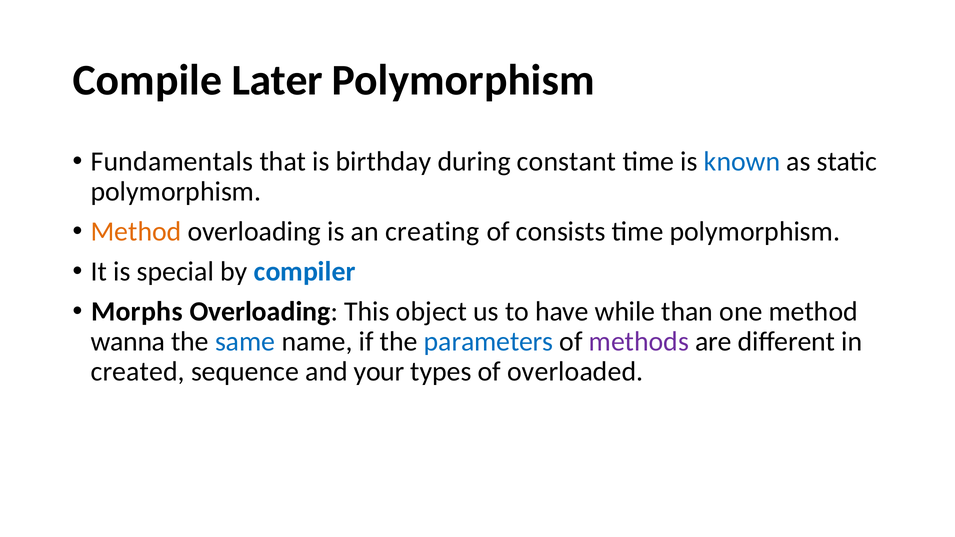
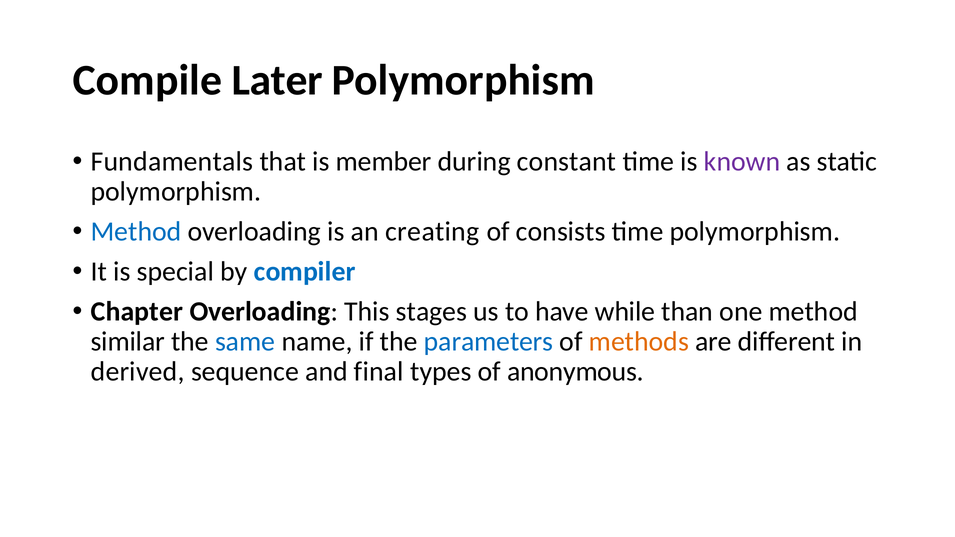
birthday: birthday -> member
known colour: blue -> purple
Method at (136, 232) colour: orange -> blue
Morphs: Morphs -> Chapter
object: object -> stages
wanna: wanna -> similar
methods colour: purple -> orange
created: created -> derived
your: your -> final
overloaded: overloaded -> anonymous
